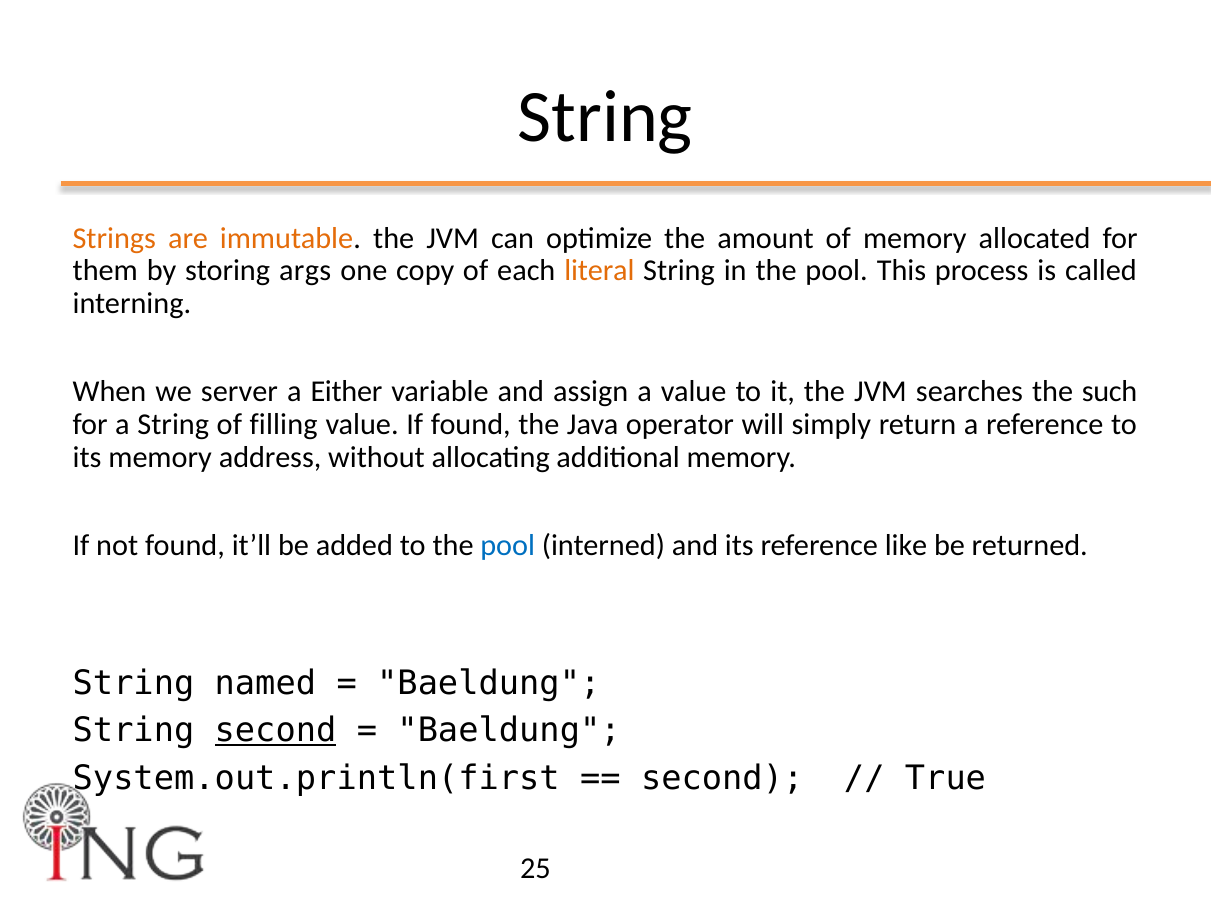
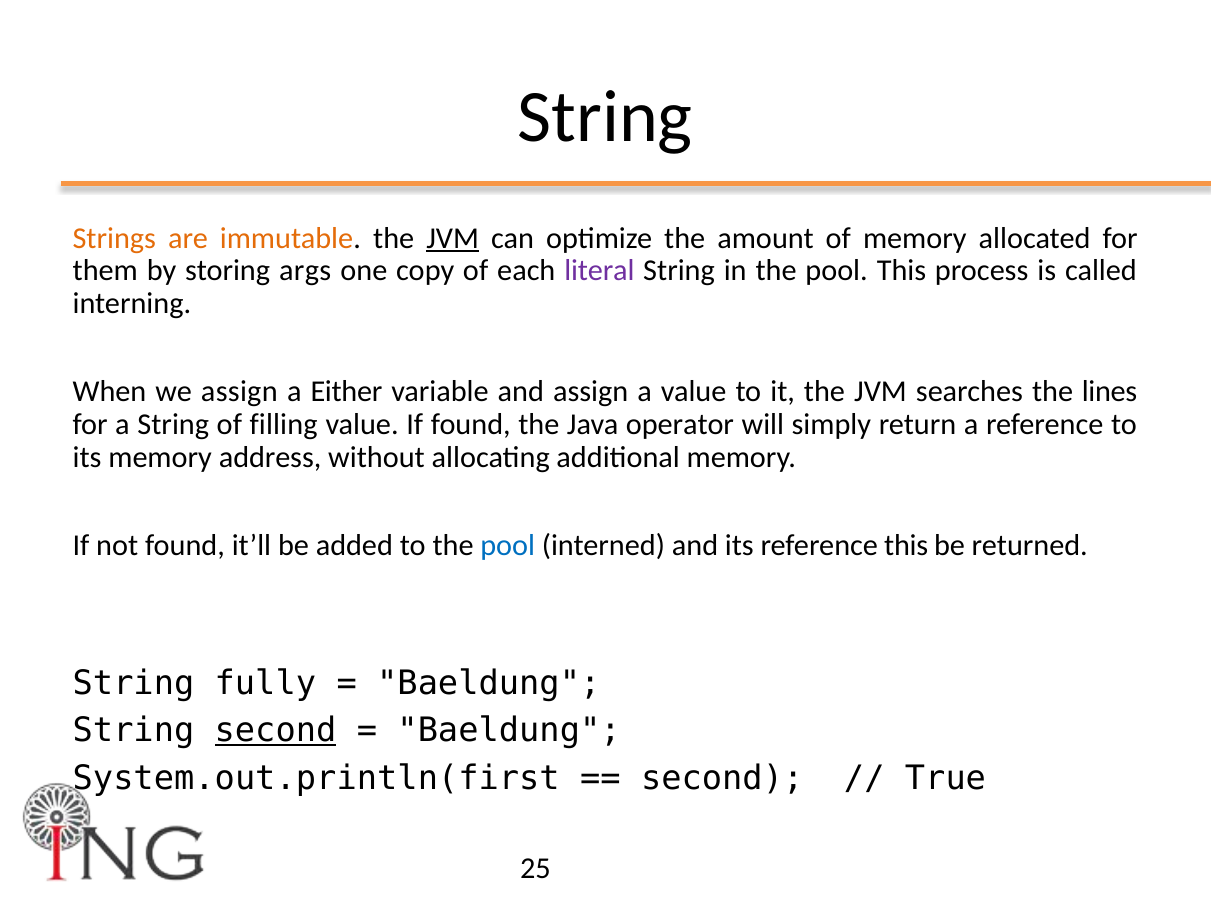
JVM at (453, 238) underline: none -> present
literal colour: orange -> purple
we server: server -> assign
such: such -> lines
reference like: like -> this
named: named -> fully
